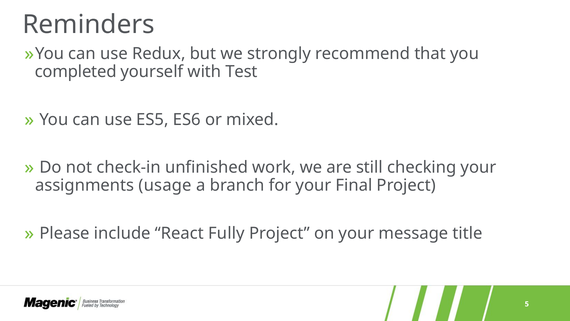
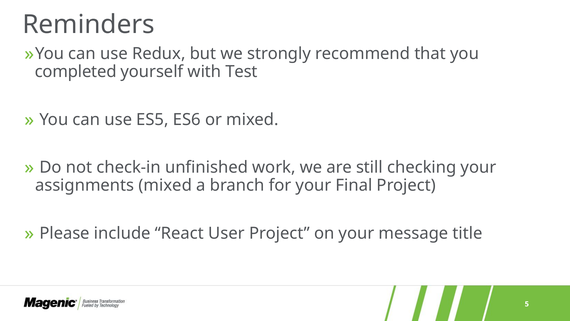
assignments usage: usage -> mixed
Fully: Fully -> User
